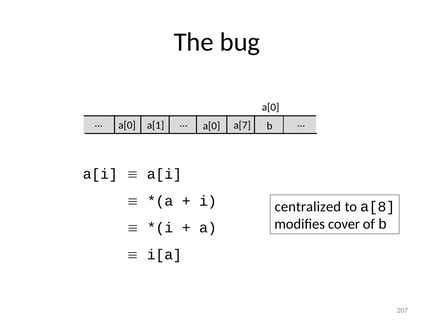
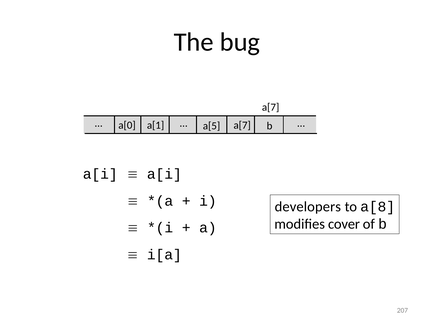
a[0 at (271, 107): a[0 -> a[7
a[0 at (212, 126): a[0 -> a[5
centralized: centralized -> developers
